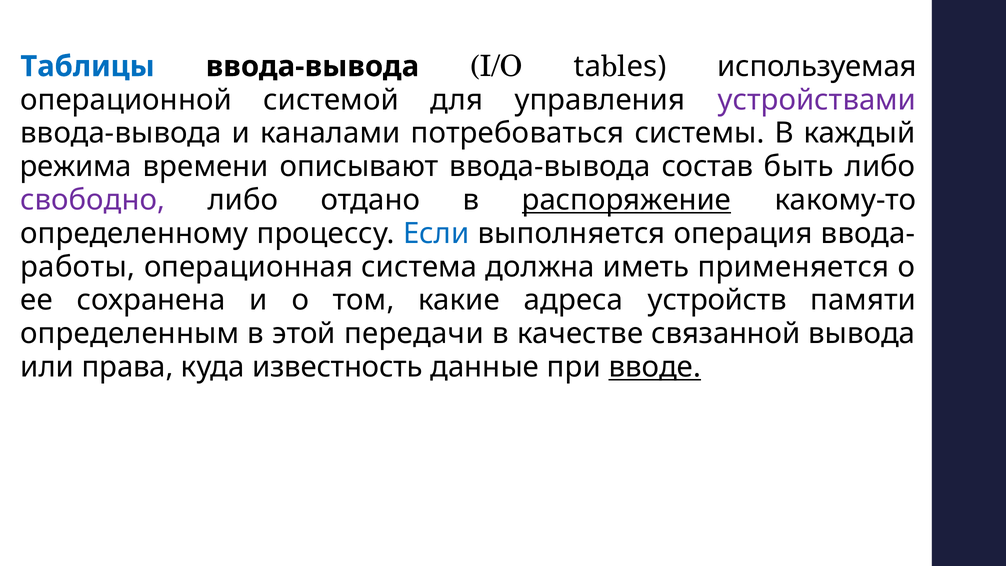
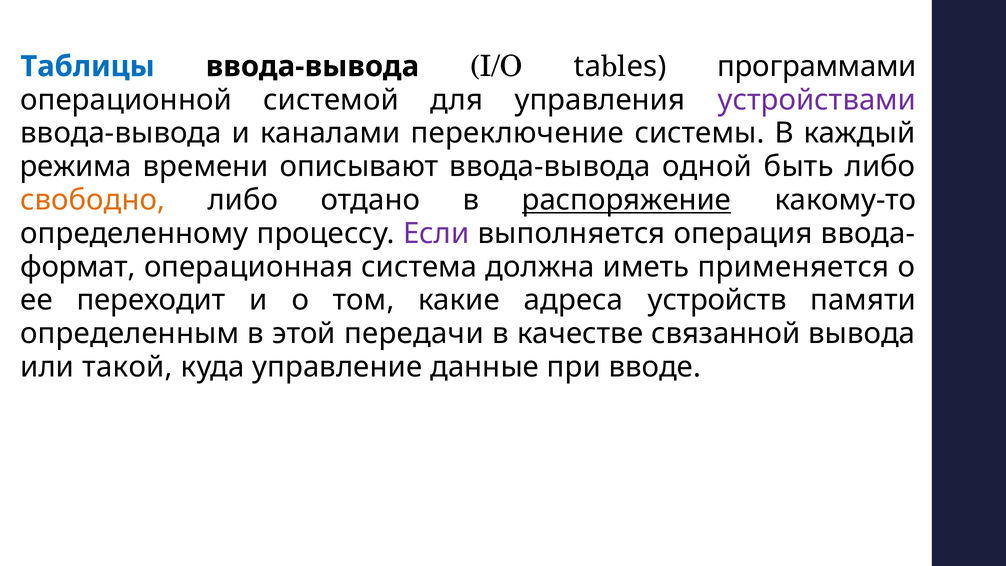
используемая: используемая -> программами
потребоваться: потребоваться -> переключение
состав: состав -> одной
свободно colour: purple -> orange
Если colour: blue -> purple
работы: работы -> формат
сохранена: сохранена -> переходит
права: права -> такой
известность: известность -> управление
вводе underline: present -> none
